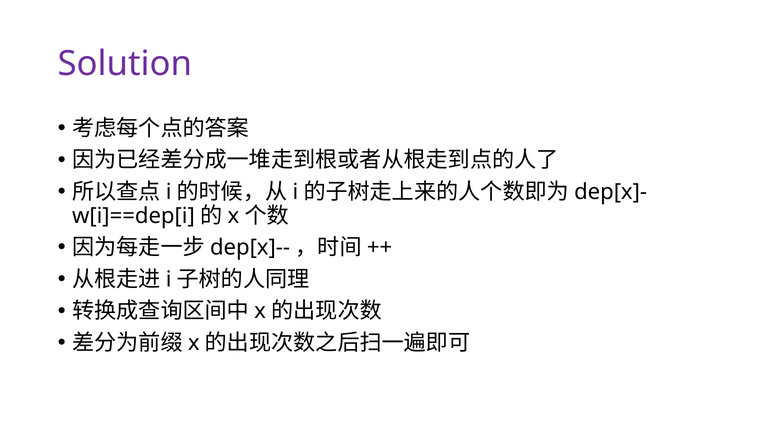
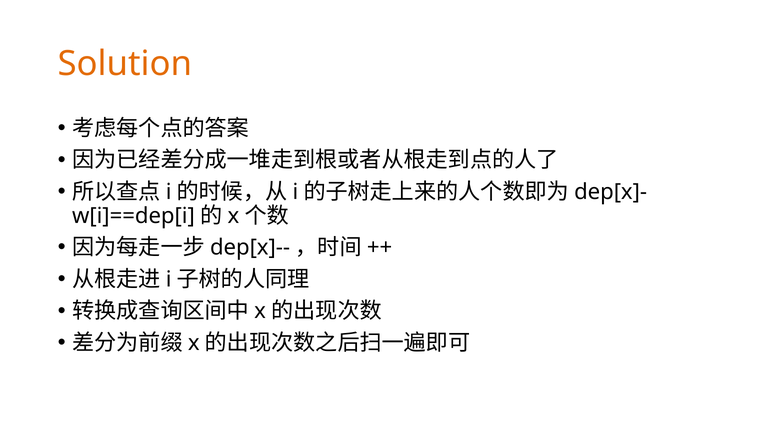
Solution colour: purple -> orange
